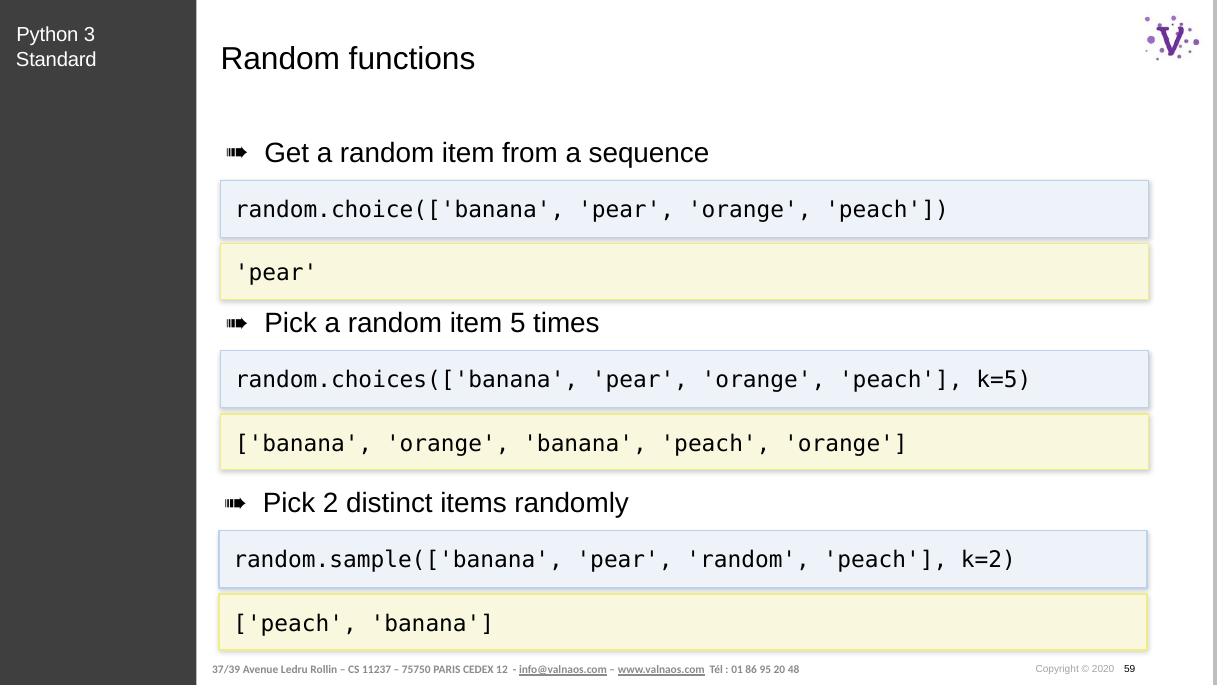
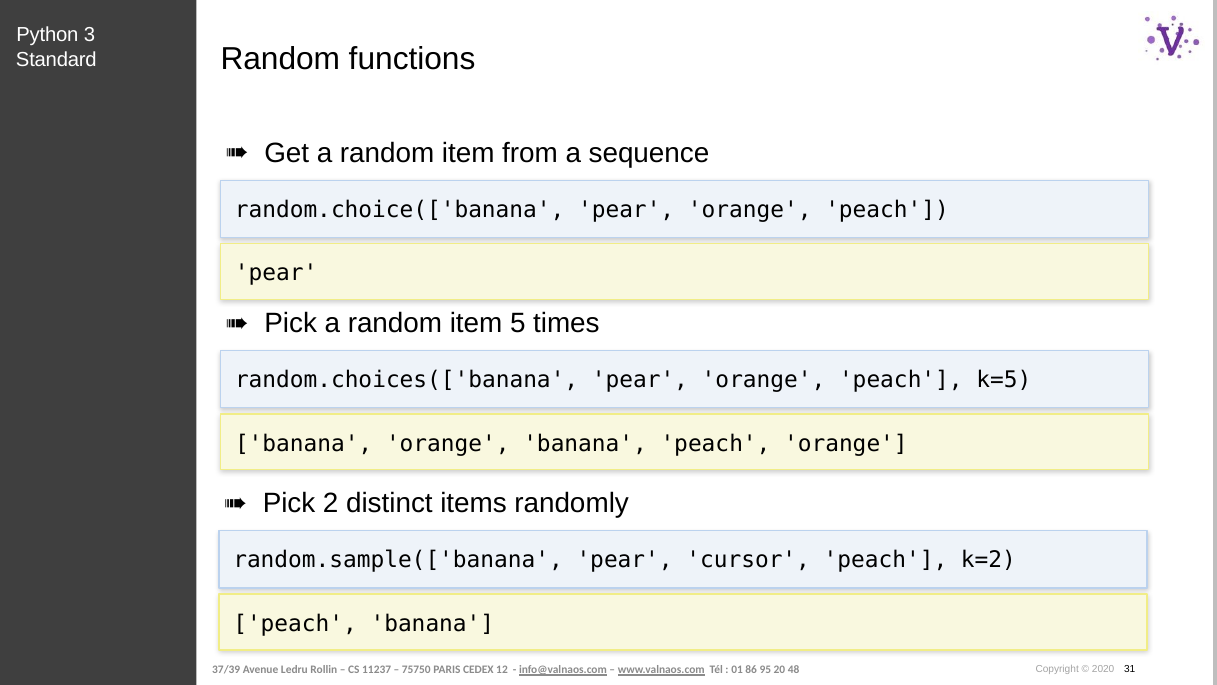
pear random: random -> cursor
59: 59 -> 31
